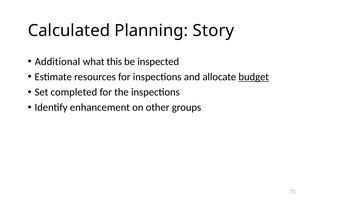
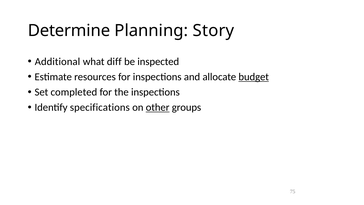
Calculated: Calculated -> Determine
this: this -> diff
enhancement: enhancement -> specifications
other underline: none -> present
